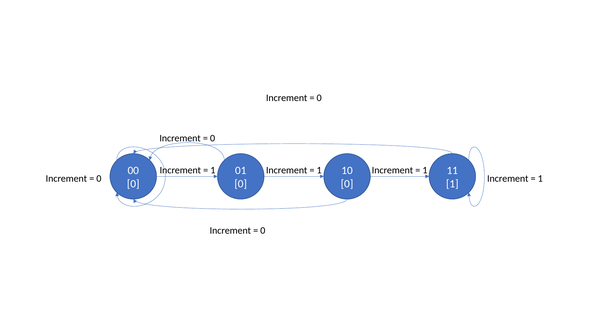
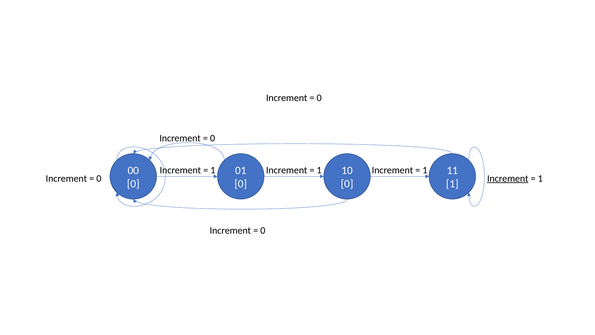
Increment at (508, 178) underline: none -> present
